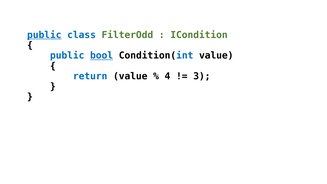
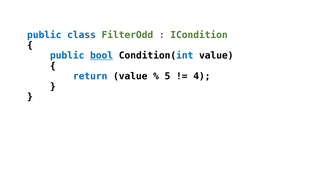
public at (44, 35) underline: present -> none
4: 4 -> 5
3: 3 -> 4
